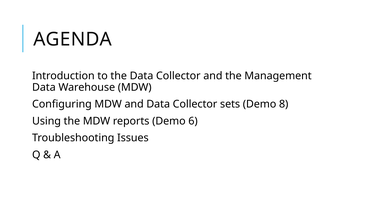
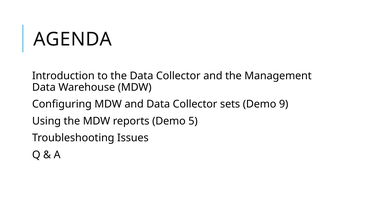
8: 8 -> 9
6: 6 -> 5
